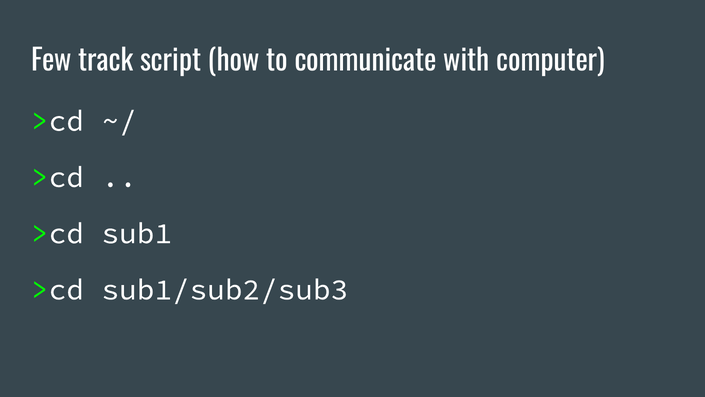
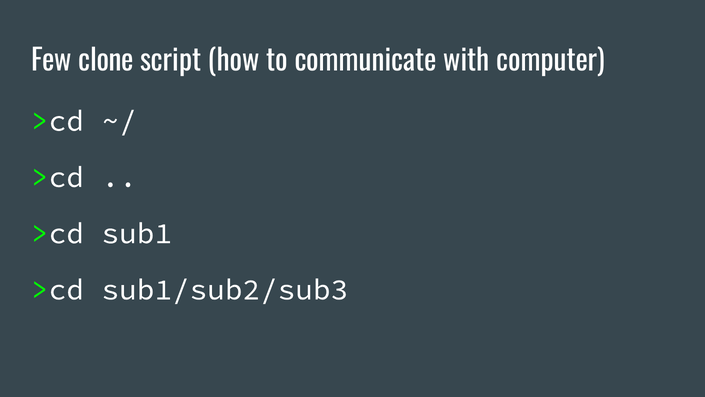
track: track -> clone
